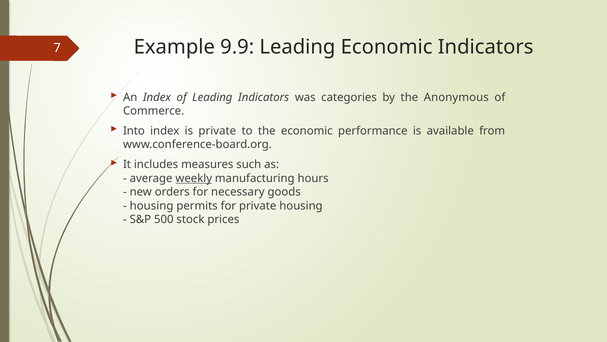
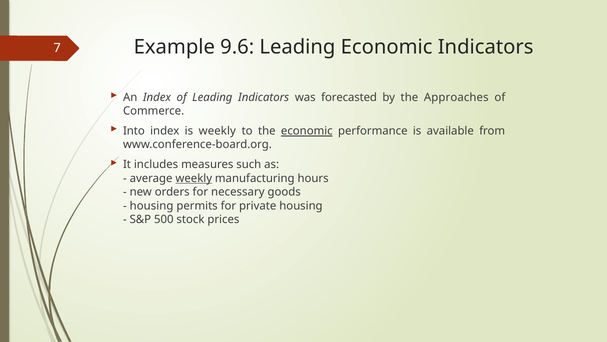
9.9: 9.9 -> 9.6
categories: categories -> forecasted
Anonymous: Anonymous -> Approaches
is private: private -> weekly
economic at (307, 131) underline: none -> present
